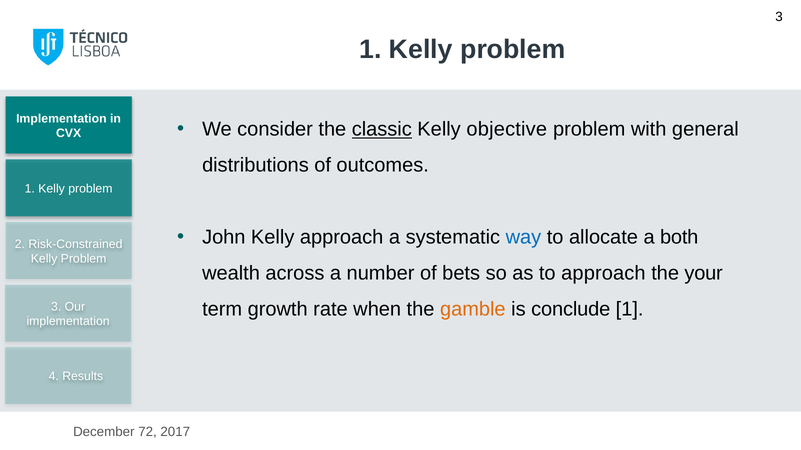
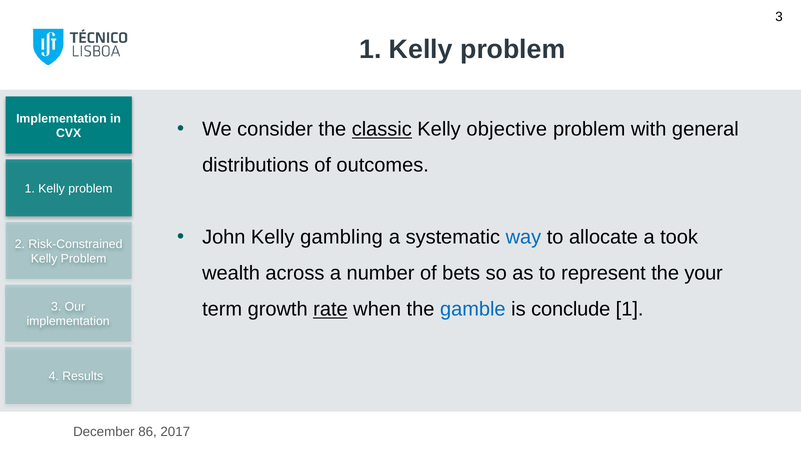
Kelly approach: approach -> gambling
both: both -> took
to approach: approach -> represent
rate underline: none -> present
gamble colour: orange -> blue
72: 72 -> 86
